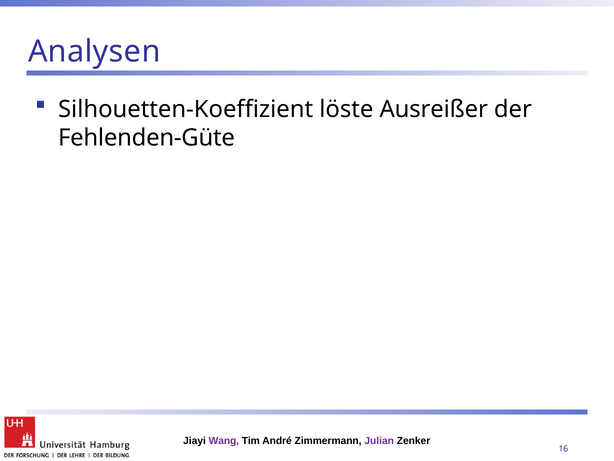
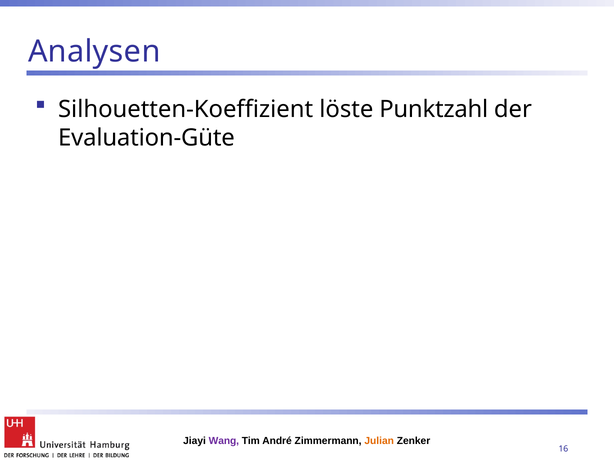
Ausreißer: Ausreißer -> Punktzahl
Fehlenden-Güte: Fehlenden-Güte -> Evaluation-Güte
Julian colour: purple -> orange
